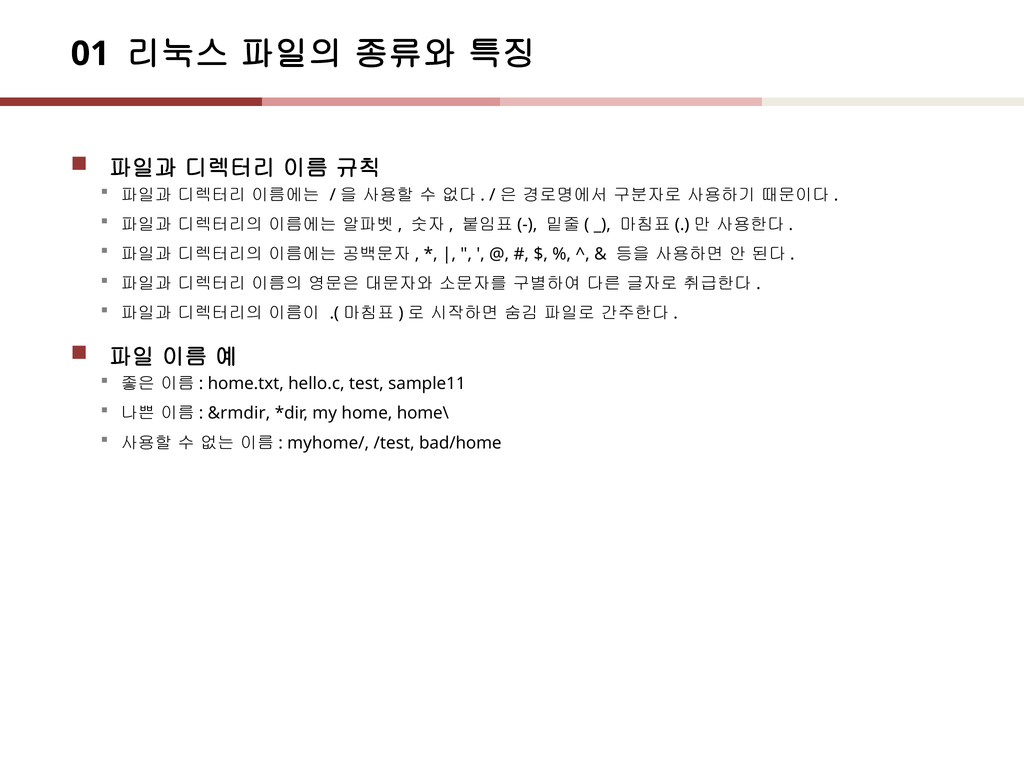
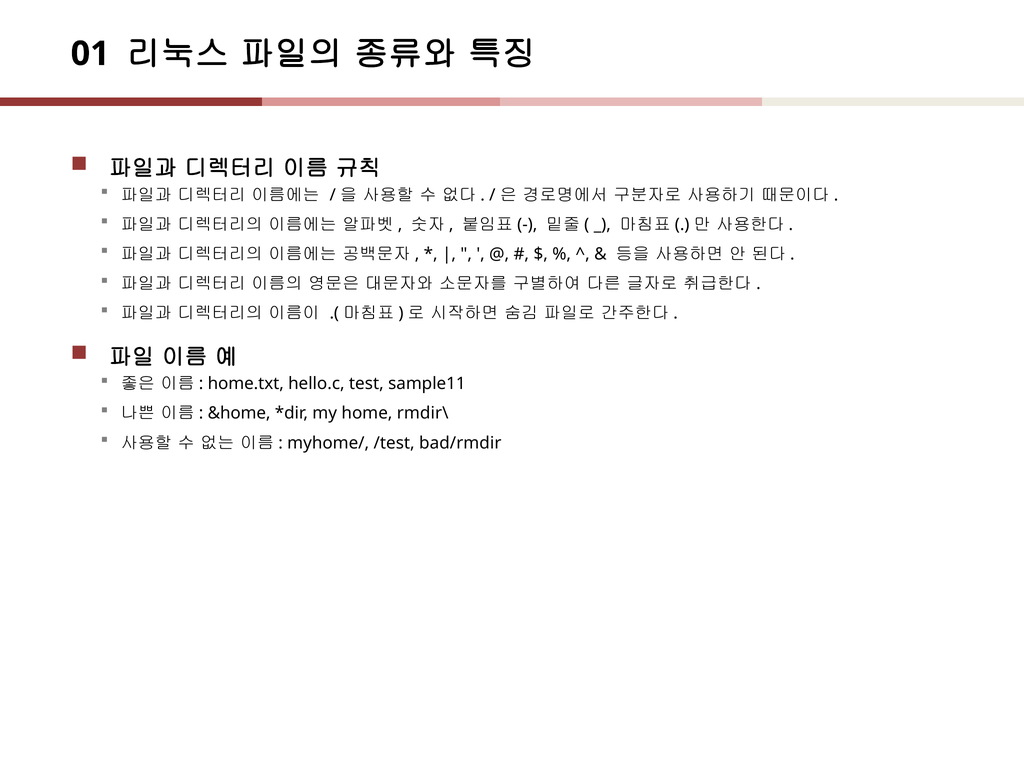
&rmdir: &rmdir -> &home
home\: home\ -> rmdir\
bad/home: bad/home -> bad/rmdir
